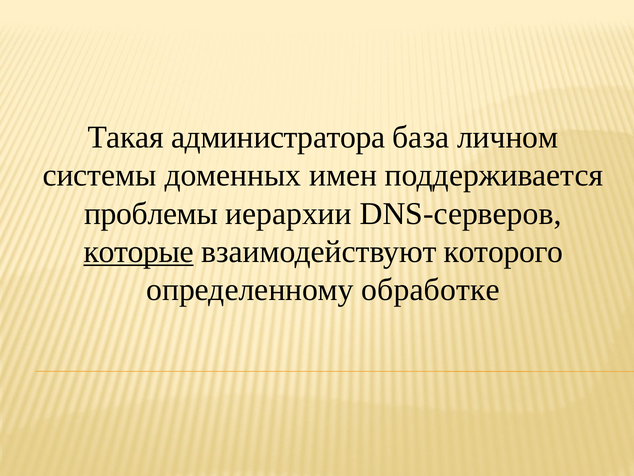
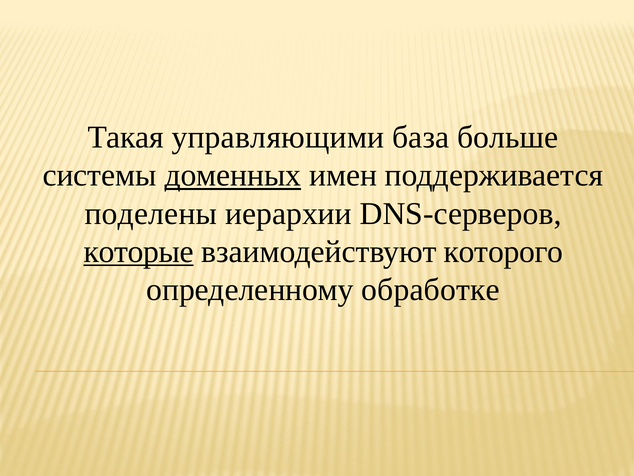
администратора: администратора -> управляющими
личном: личном -> больше
доменных underline: none -> present
проблемы: проблемы -> поделены
